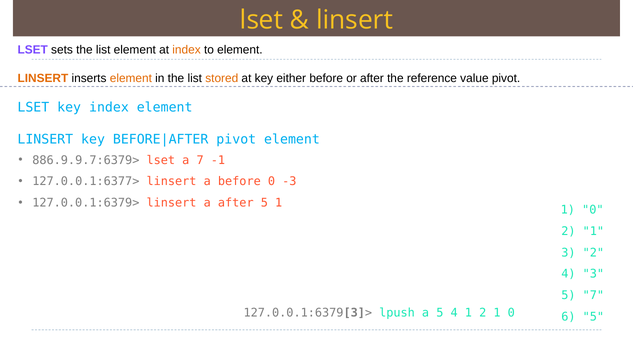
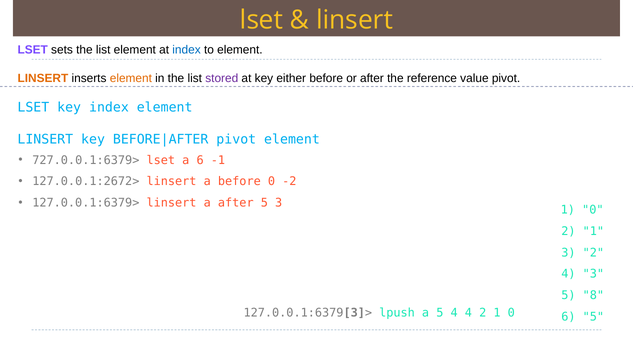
index at (187, 50) colour: orange -> blue
stored colour: orange -> purple
886.9.9.7:6379>: 886.9.9.7:6379> -> 727.0.0.1:6379>
a 7: 7 -> 6
127.0.0.1:6377>: 127.0.0.1:6377> -> 127.0.0.1:2672>
-3: -3 -> -2
5 1: 1 -> 3
5 7: 7 -> 8
4 1: 1 -> 4
